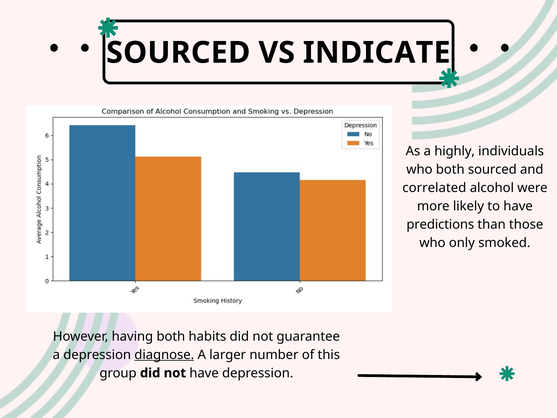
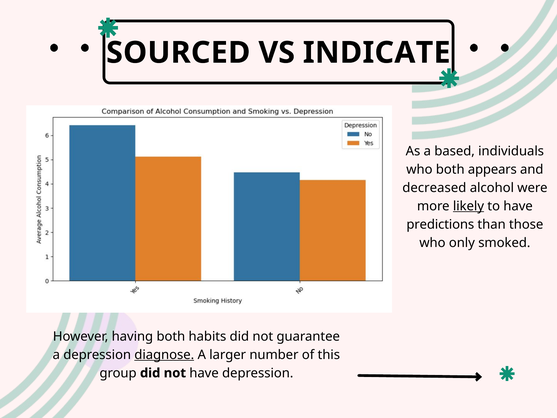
highly: highly -> based
both sourced: sourced -> appears
correlated: correlated -> decreased
likely underline: none -> present
